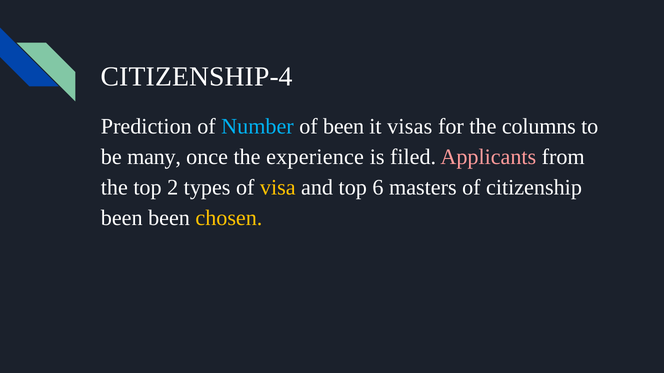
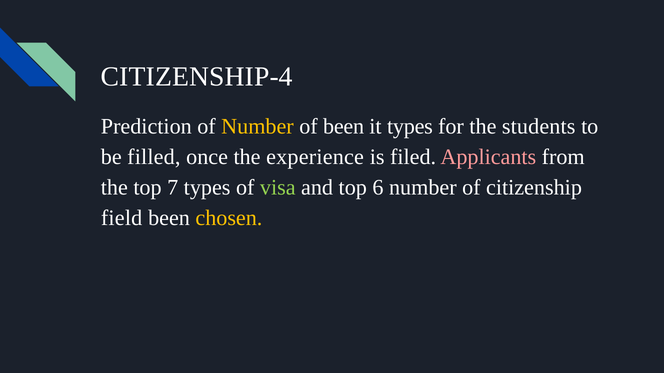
Number at (257, 127) colour: light blue -> yellow
it visas: visas -> types
columns: columns -> students
many: many -> filled
2: 2 -> 7
visa colour: yellow -> light green
6 masters: masters -> number
been at (122, 218): been -> field
